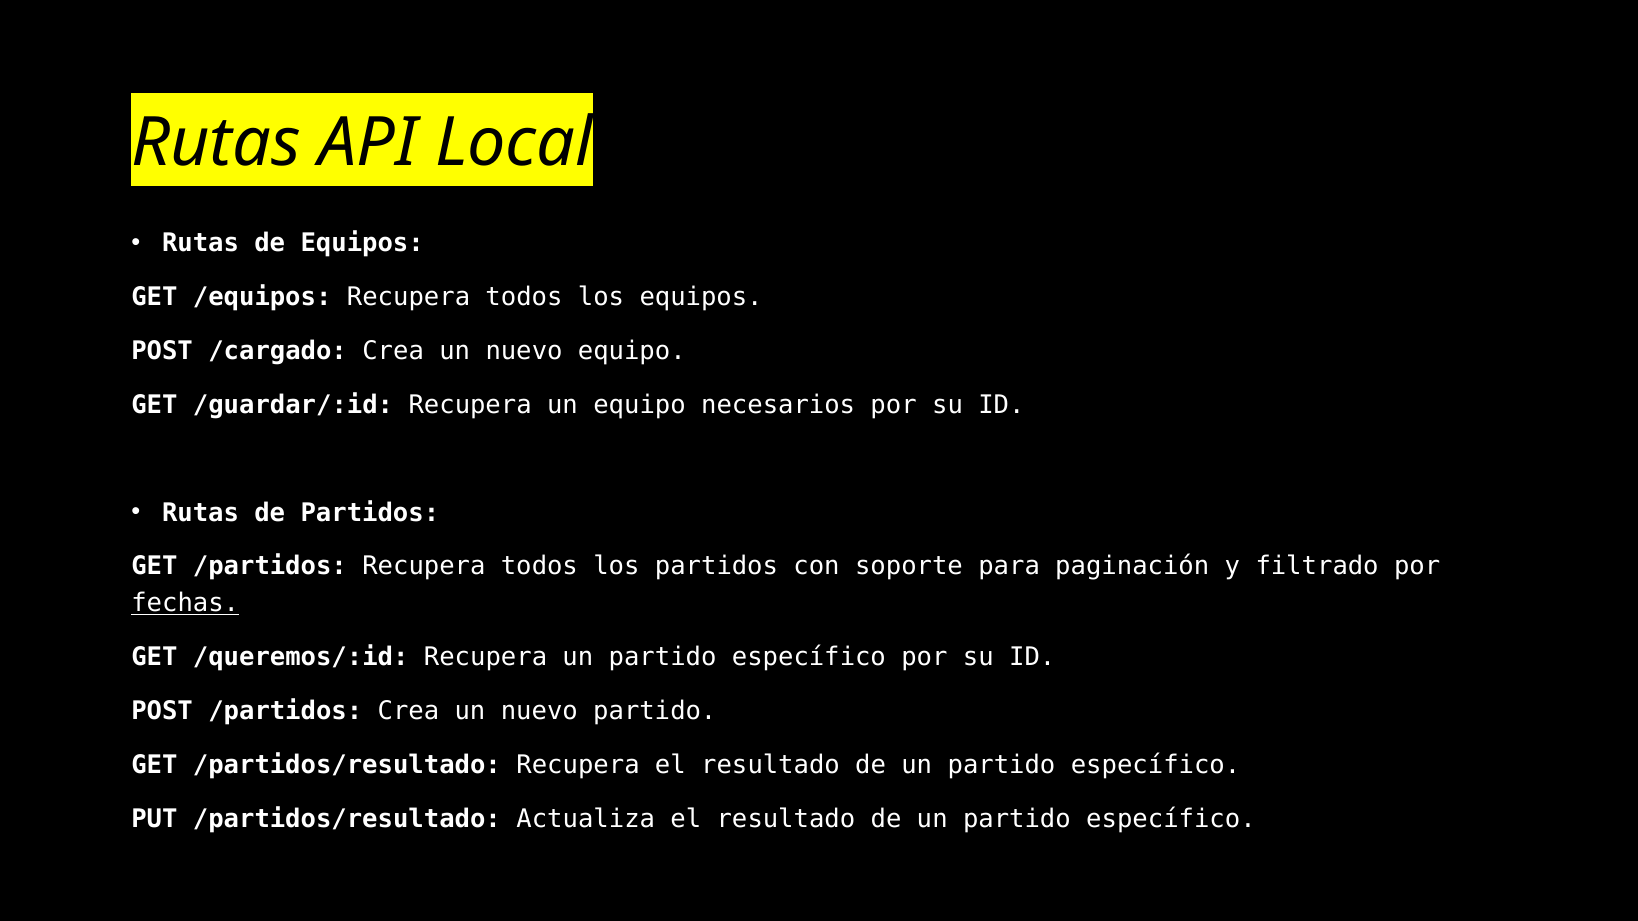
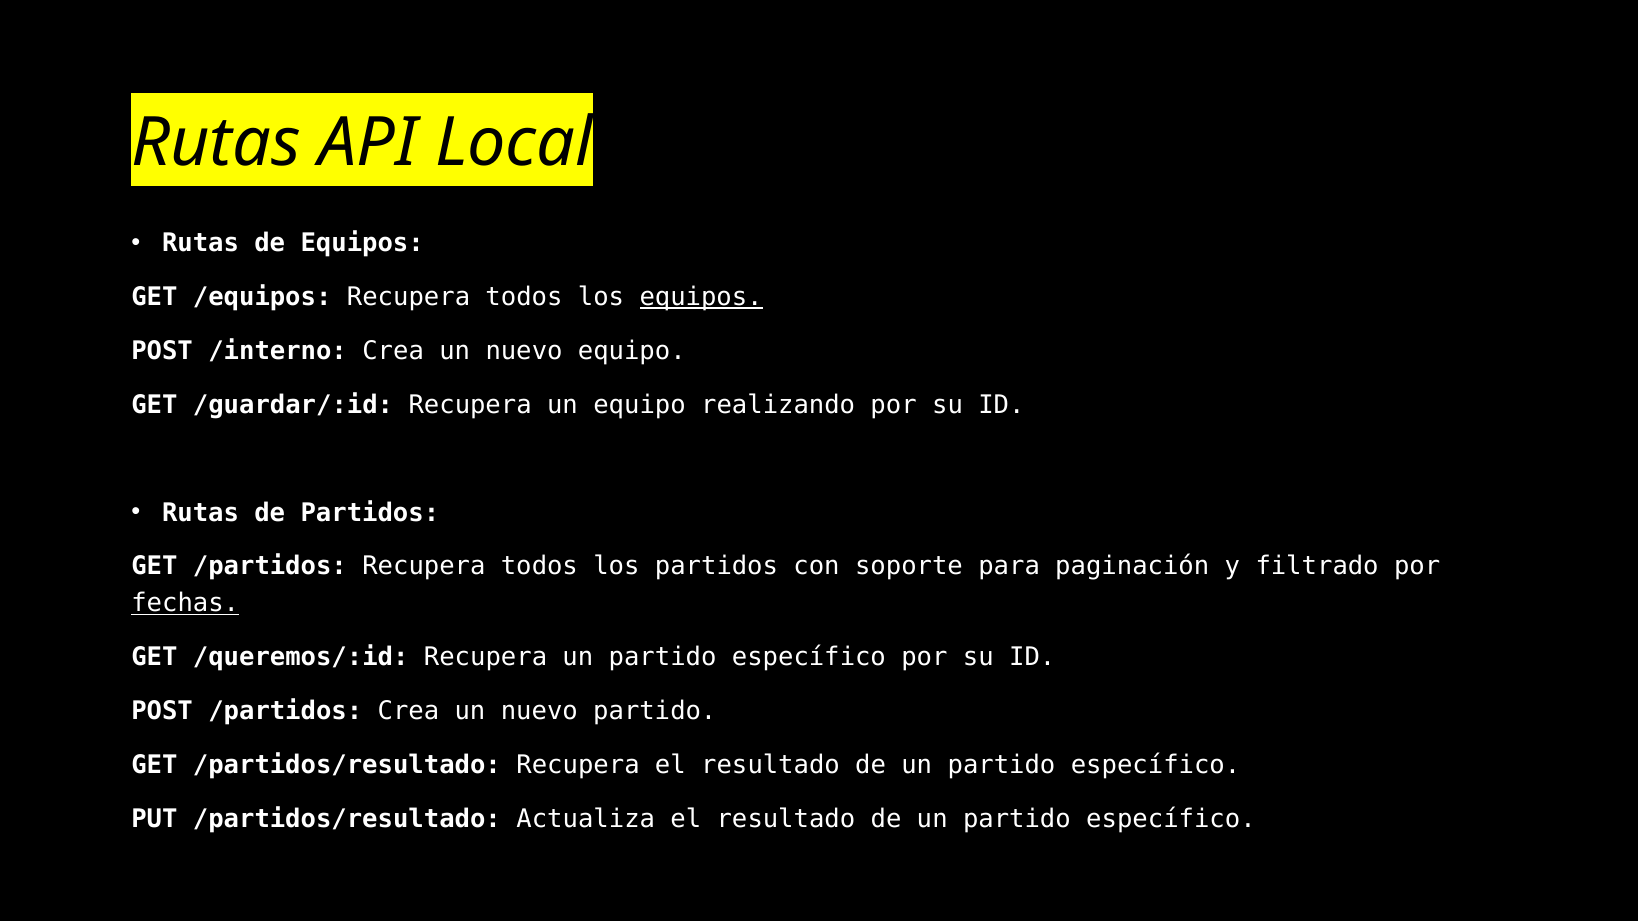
equipos at (701, 297) underline: none -> present
/cargado: /cargado -> /interno
necesarios: necesarios -> realizando
